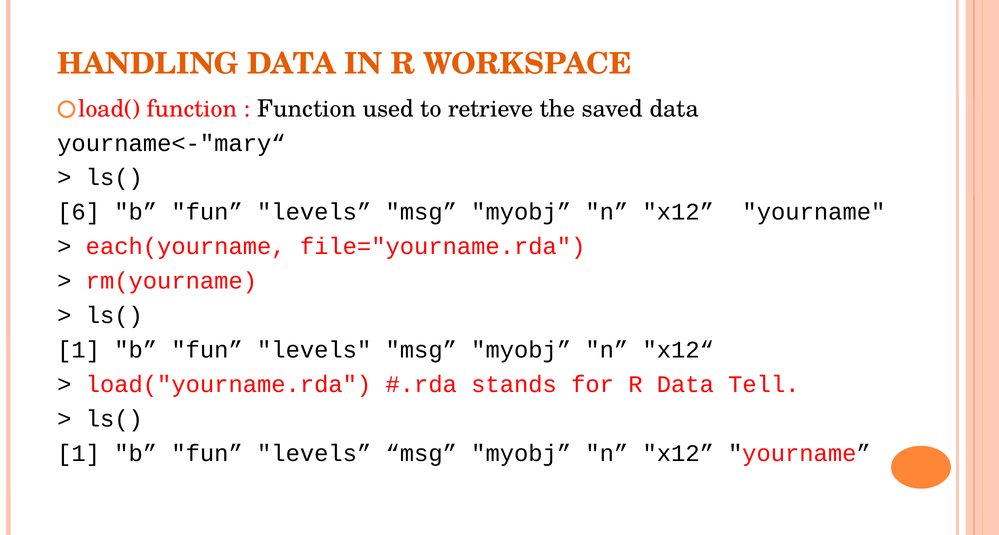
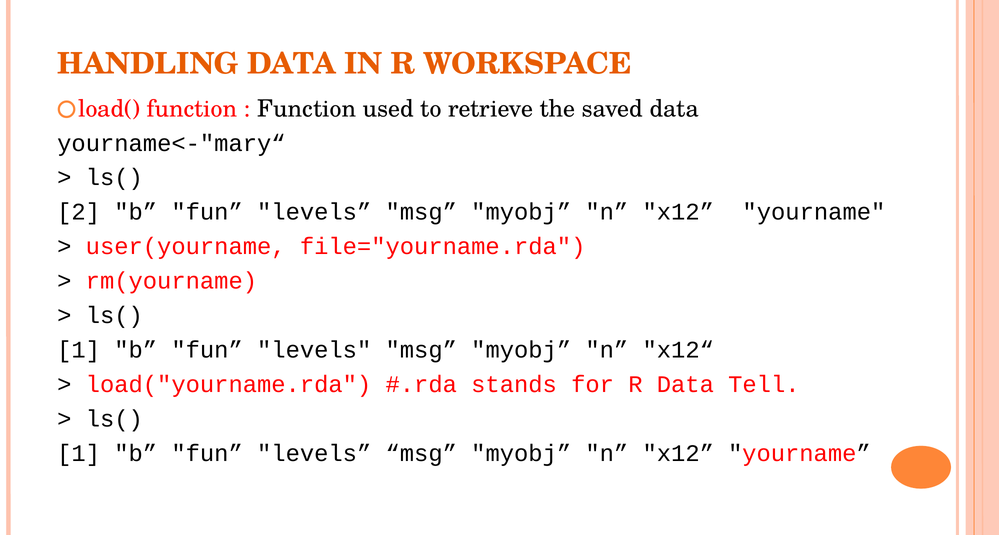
6: 6 -> 2
each(yourname: each(yourname -> user(yourname
